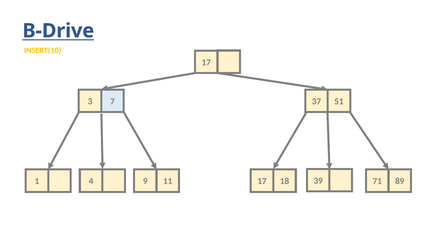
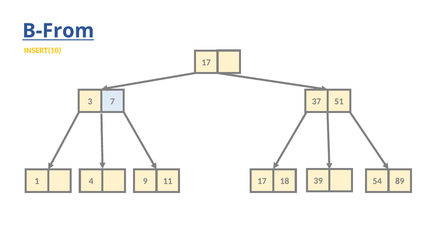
B-Drive: B-Drive -> B-From
71: 71 -> 54
